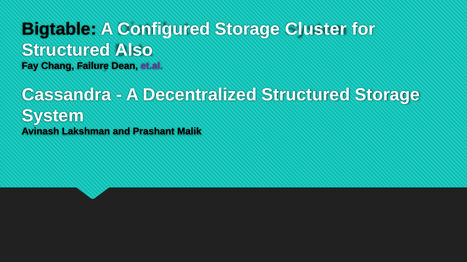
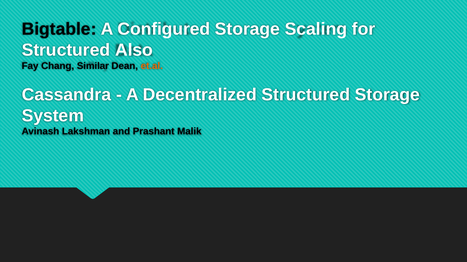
Cluster: Cluster -> Scaling
Failure: Failure -> Similar
et.al colour: purple -> orange
